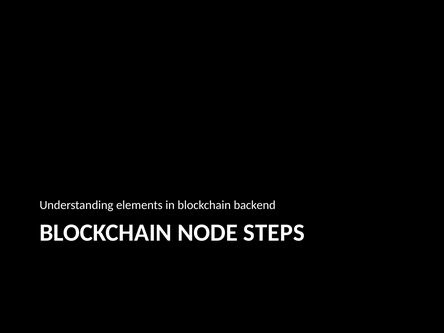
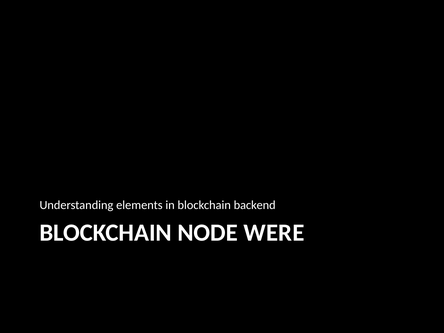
STEPS: STEPS -> WERE
